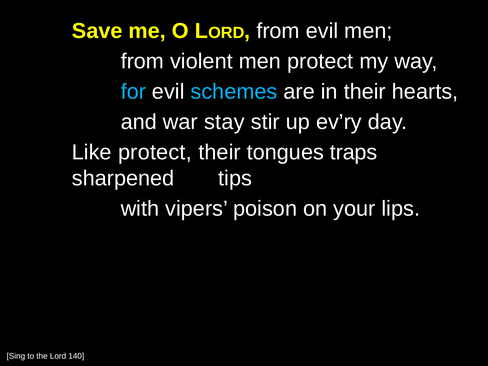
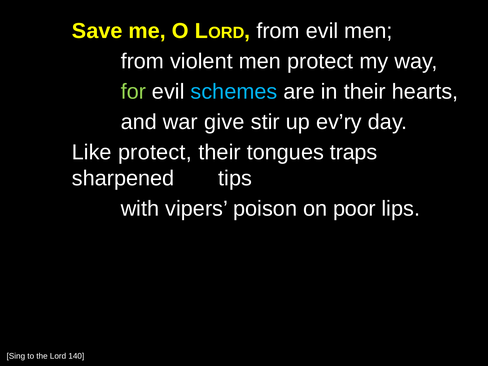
for colour: light blue -> light green
stay: stay -> give
your: your -> poor
